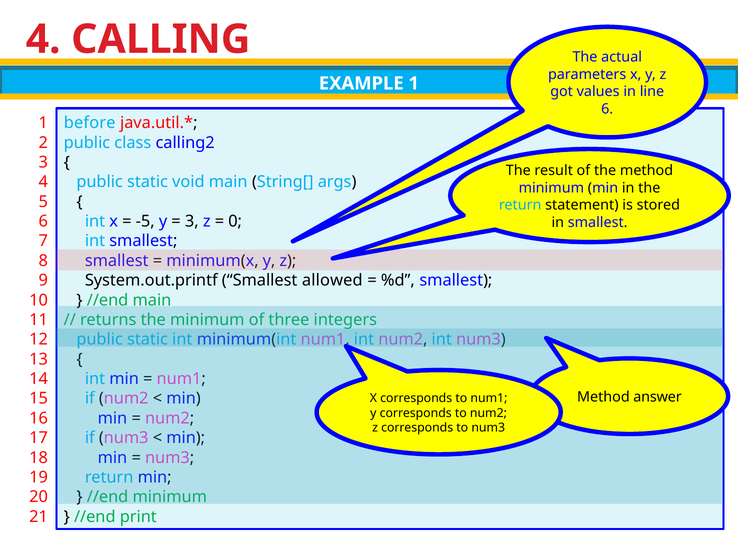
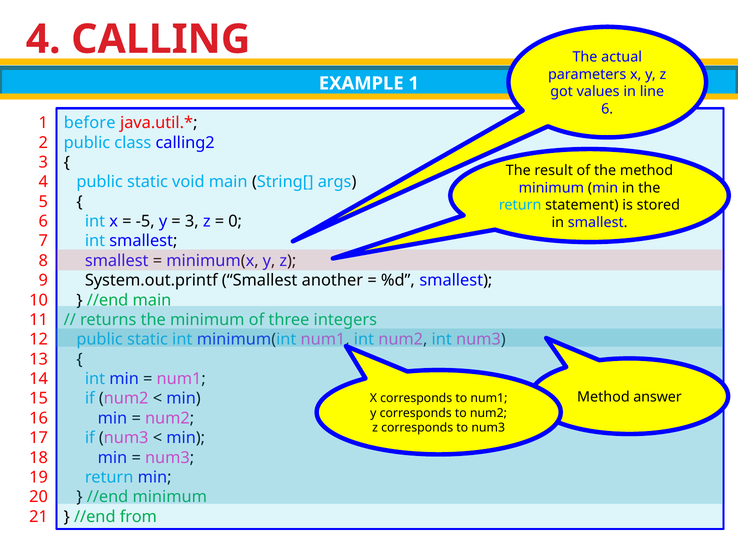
allowed: allowed -> another
print: print -> from
